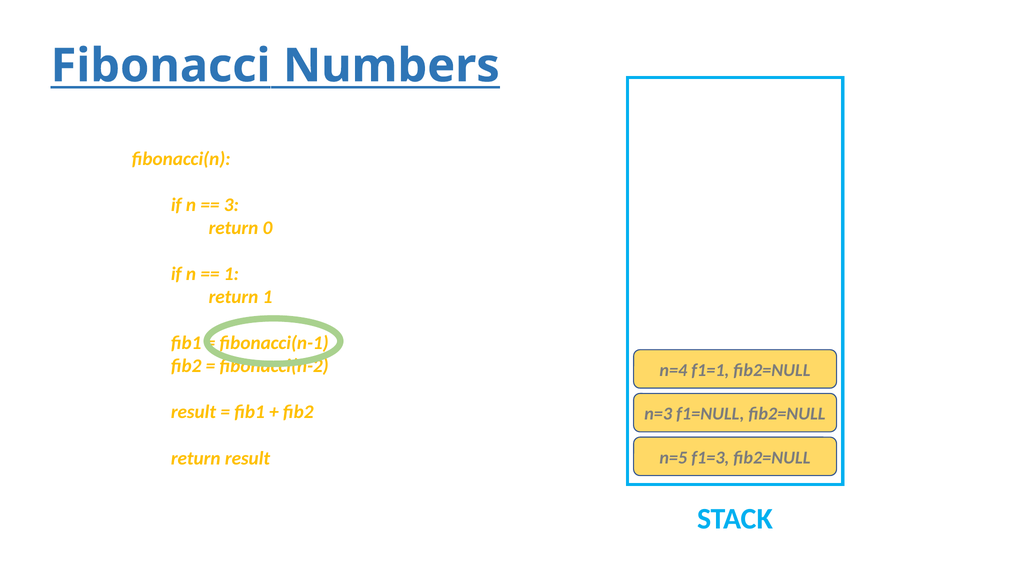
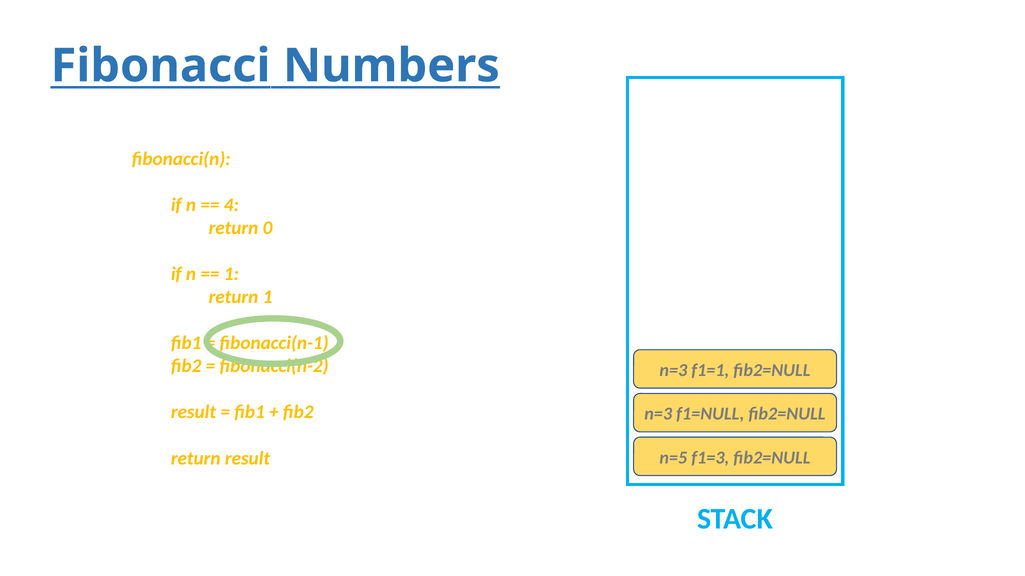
3: 3 -> 4
n=4 at (673, 371): n=4 -> n=3
